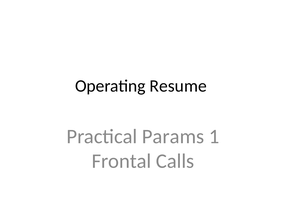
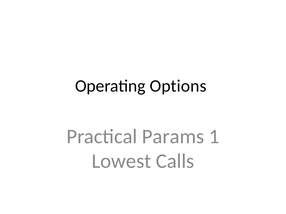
Resume: Resume -> Options
Frontal: Frontal -> Lowest
